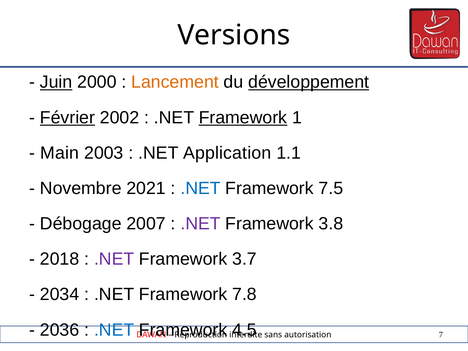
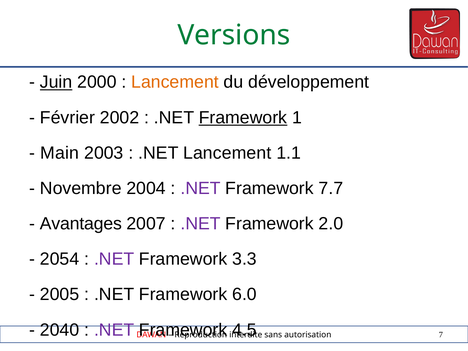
Versions colour: black -> green
développement underline: present -> none
Février underline: present -> none
.NET Application: Application -> Lancement
2021: 2021 -> 2004
.NET at (201, 188) colour: blue -> purple
7.5: 7.5 -> 7.7
Débogage: Débogage -> Avantages
3.8: 3.8 -> 2.0
2018: 2018 -> 2054
3.7: 3.7 -> 3.3
2034: 2034 -> 2005
7.8: 7.8 -> 6.0
2036: 2036 -> 2040
.NET at (114, 330) colour: blue -> purple
